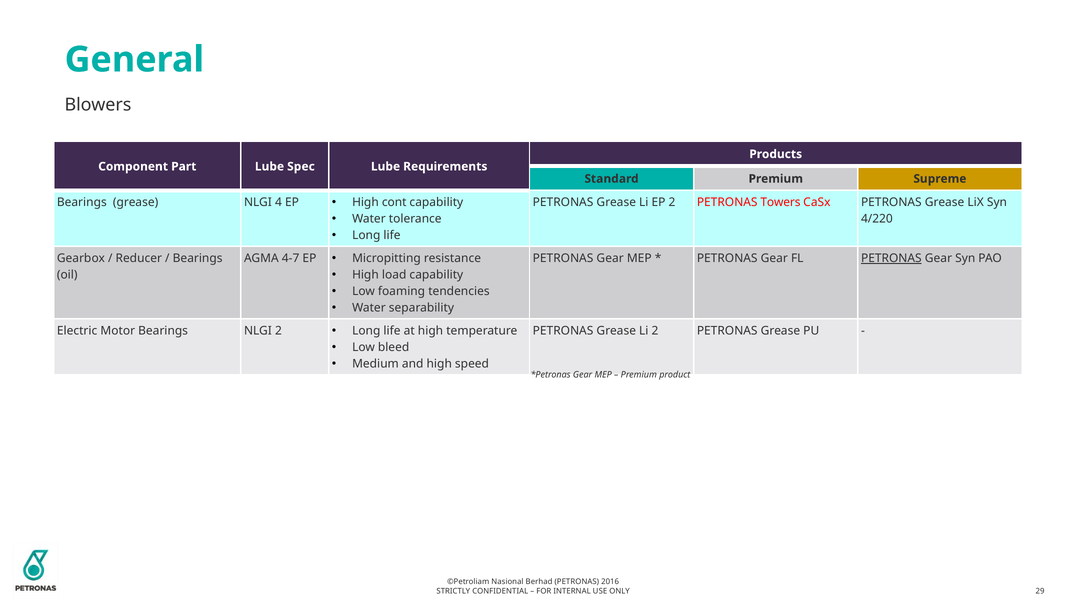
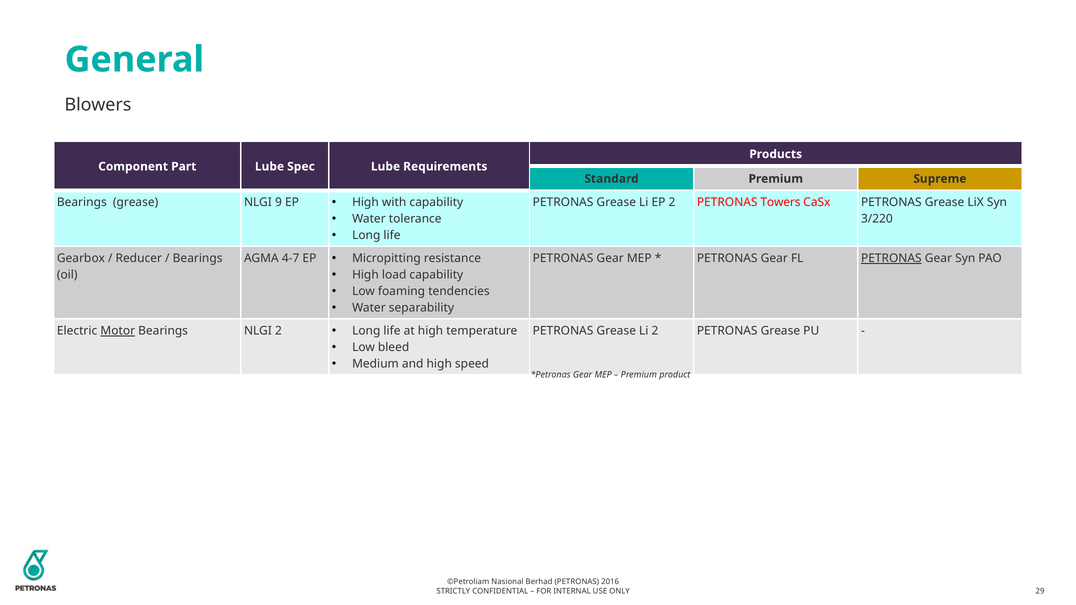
4: 4 -> 9
cont: cont -> with
4/220: 4/220 -> 3/220
Motor underline: none -> present
